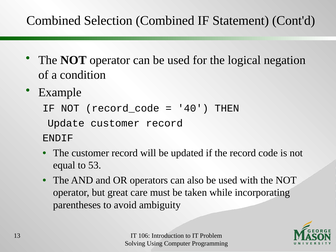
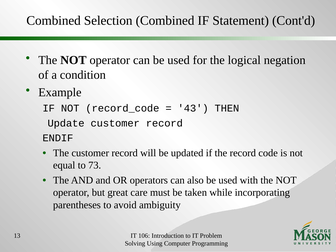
40: 40 -> 43
53: 53 -> 73
